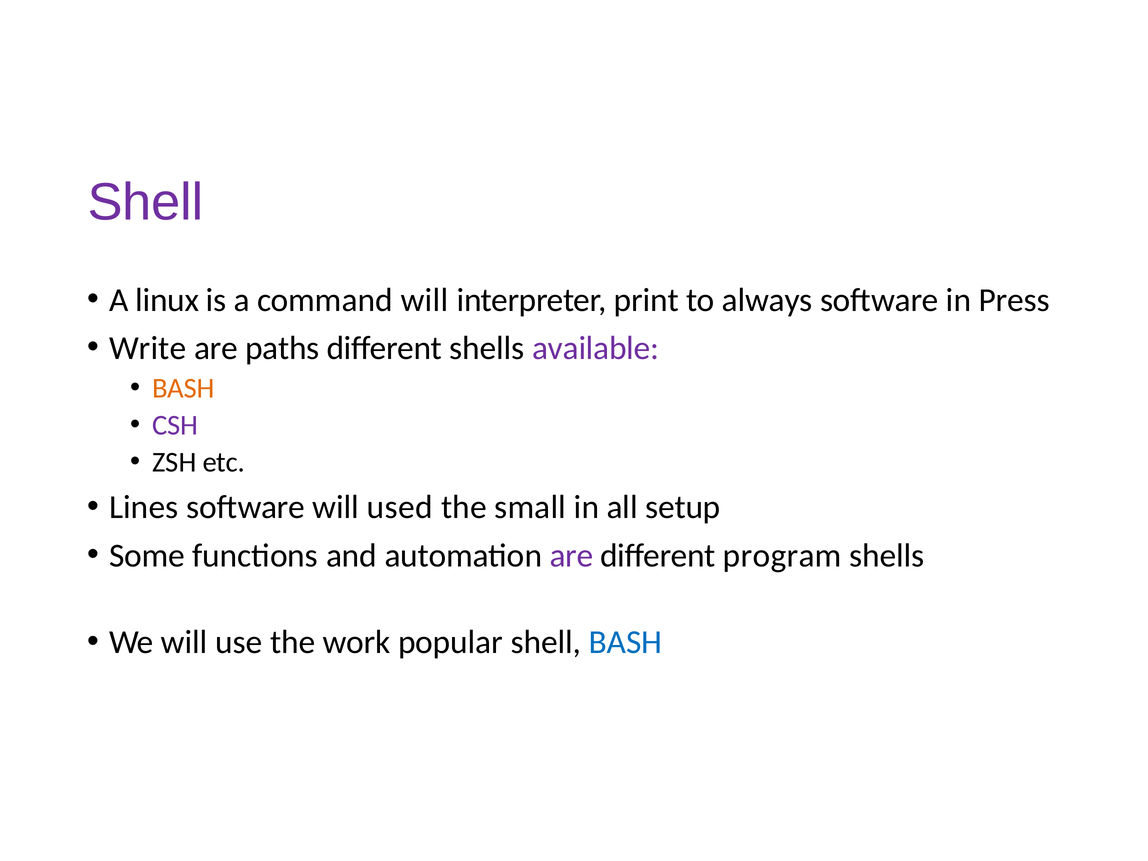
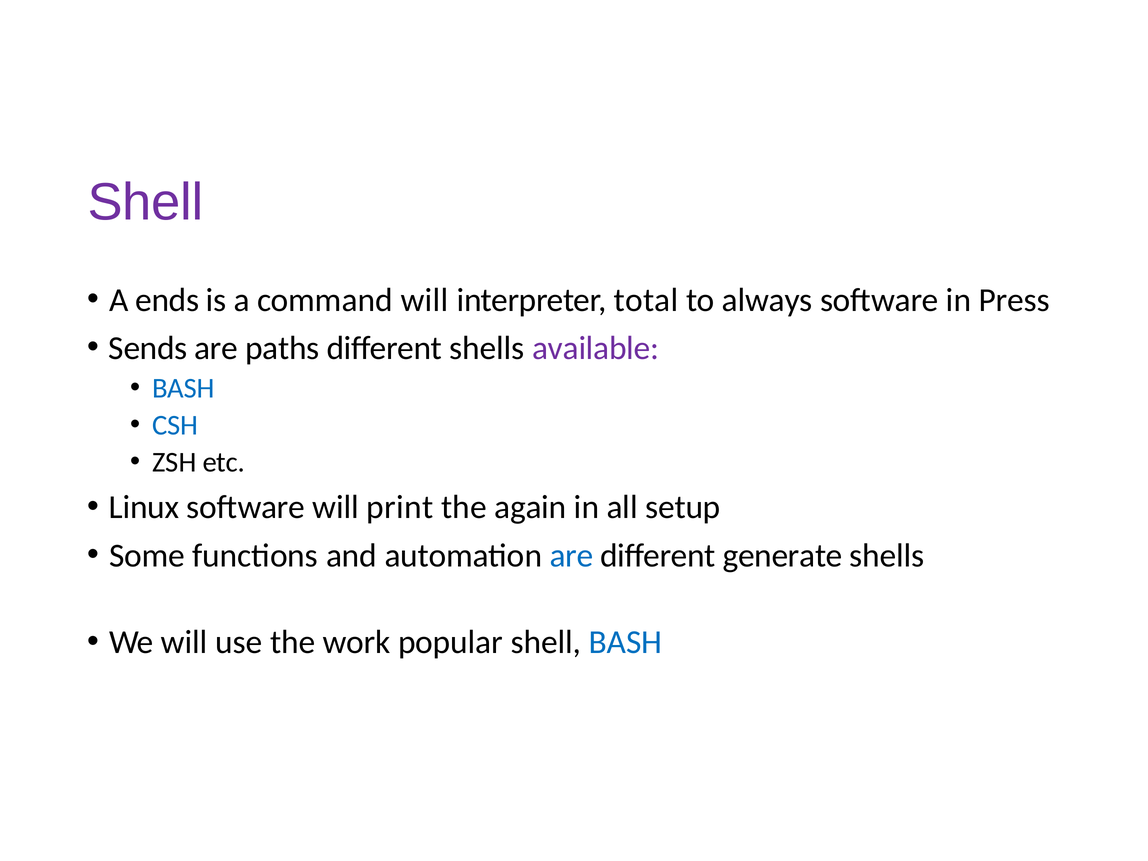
linux: linux -> ends
print: print -> total
Write: Write -> Sends
BASH at (183, 388) colour: orange -> blue
CSH colour: purple -> blue
Lines: Lines -> Linux
used: used -> print
small: small -> again
are at (571, 555) colour: purple -> blue
program: program -> generate
